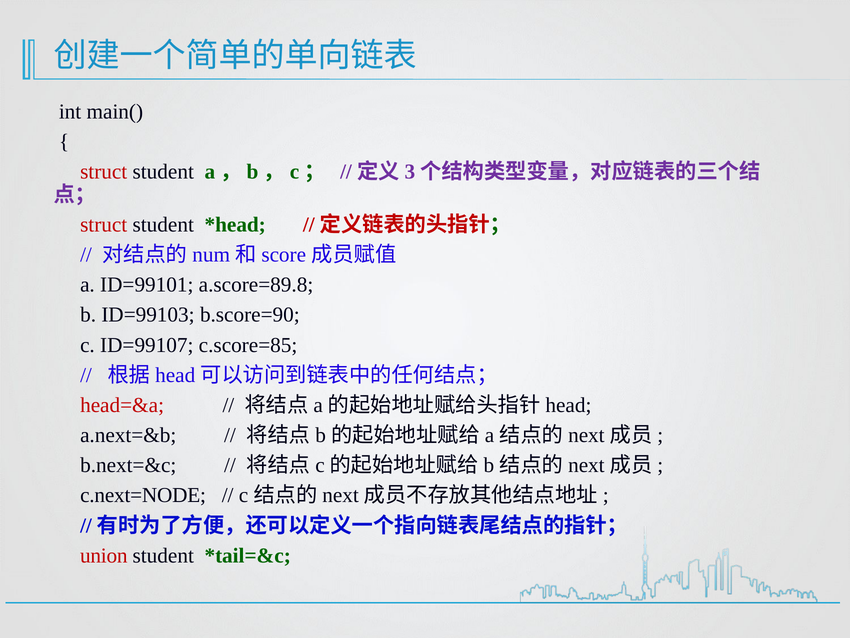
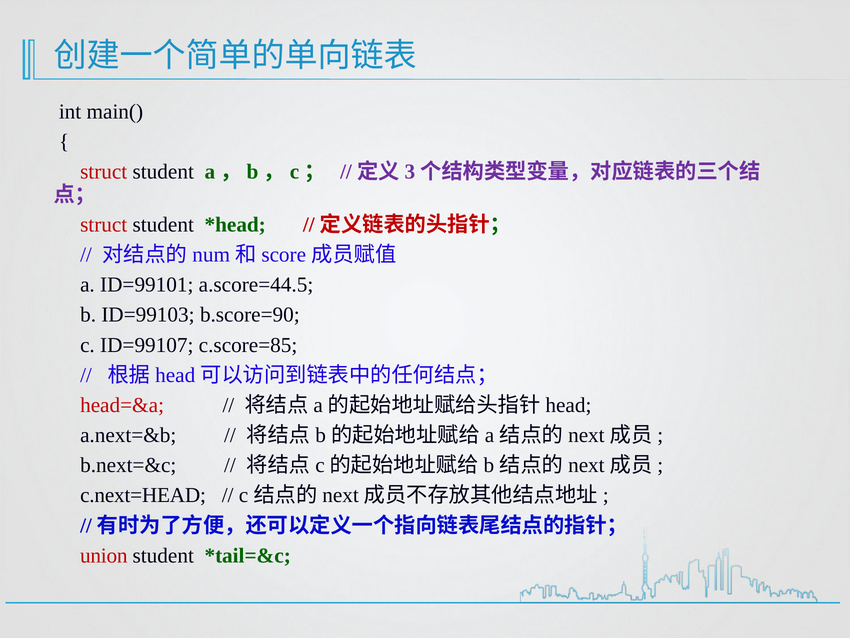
a.score=89.8: a.score=89.8 -> a.score=44.5
c.next=NODE: c.next=NODE -> c.next=HEAD
